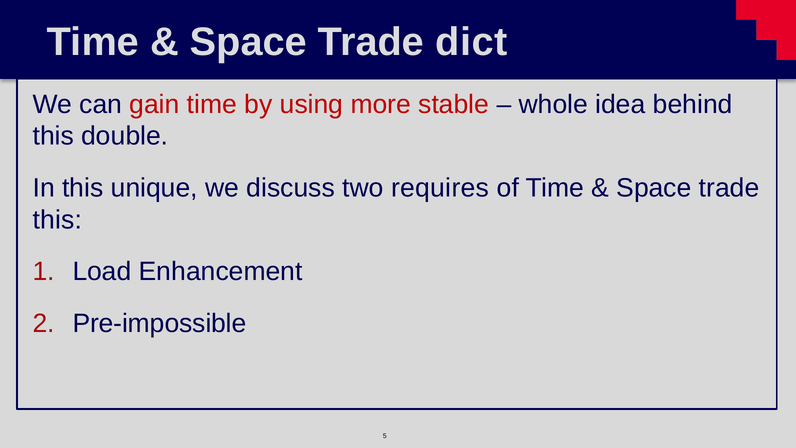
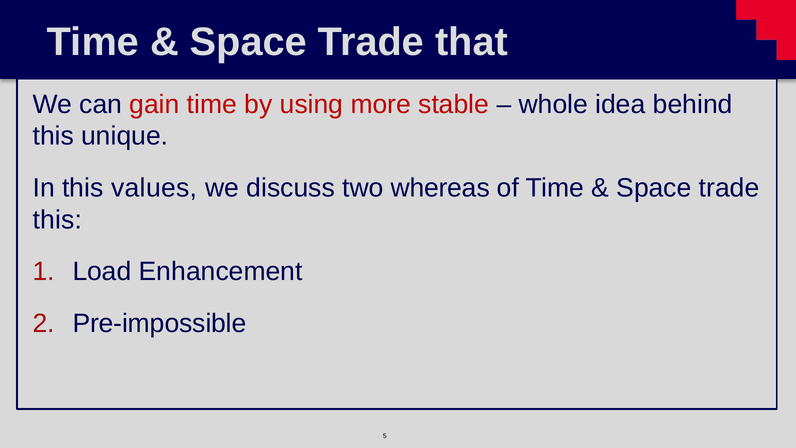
dict: dict -> that
double: double -> unique
unique: unique -> values
requires: requires -> whereas
